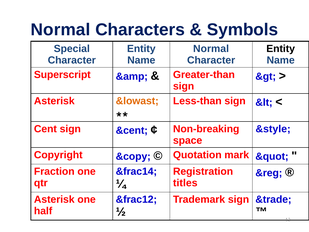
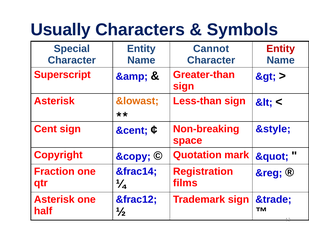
Normal at (61, 30): Normal -> Usually
Normal at (211, 49): Normal -> Cannot
Entity at (281, 49) colour: black -> red
titles: titles -> films
